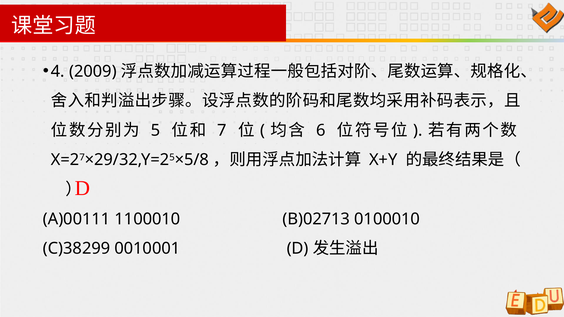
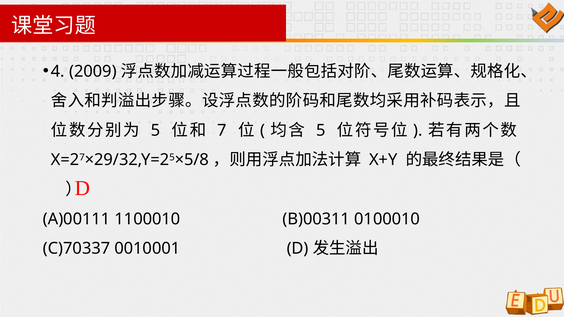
6 at (321, 130): 6 -> 5
B)02713: B)02713 -> B)00311
C)38299: C)38299 -> C)70337
